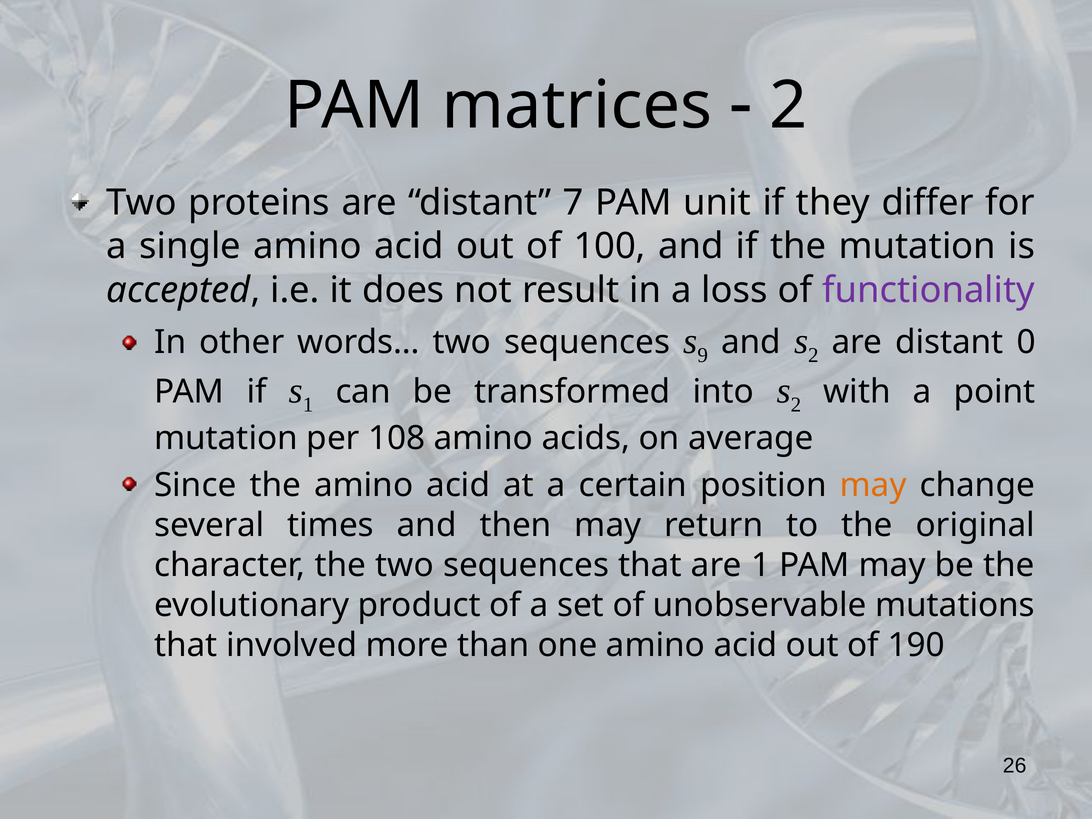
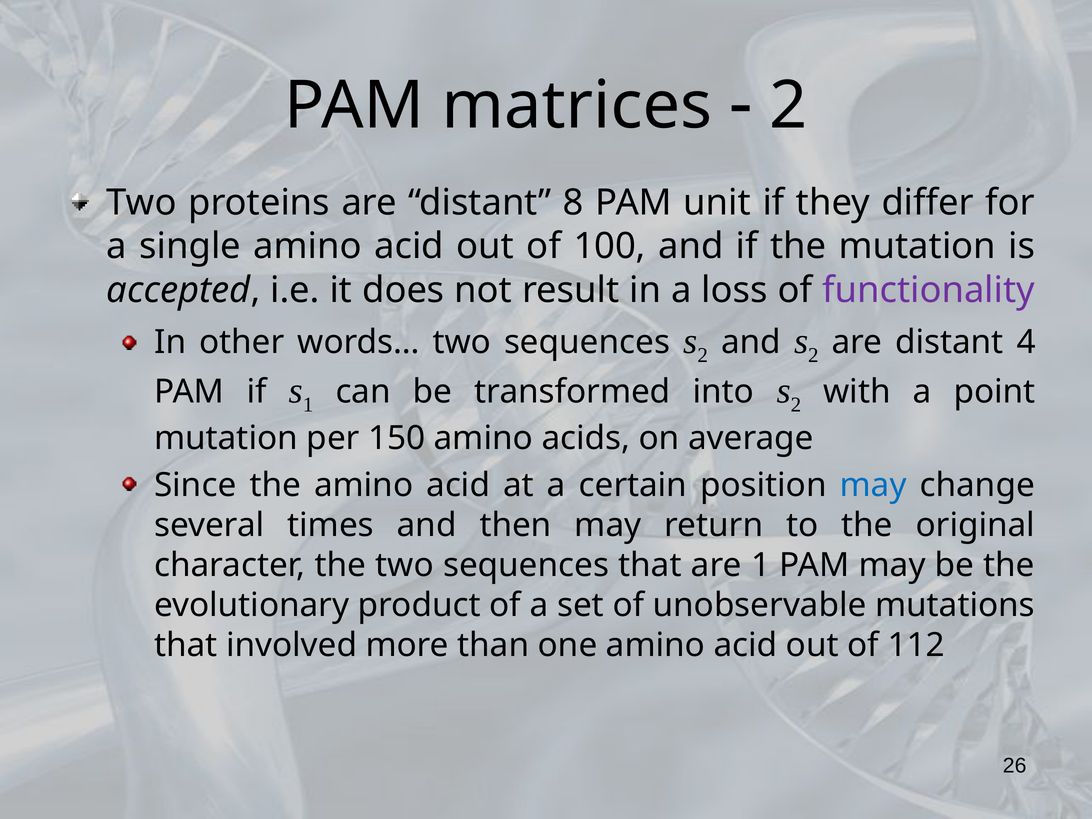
7: 7 -> 8
9 at (703, 355): 9 -> 2
0: 0 -> 4
108: 108 -> 150
may at (873, 485) colour: orange -> blue
190: 190 -> 112
